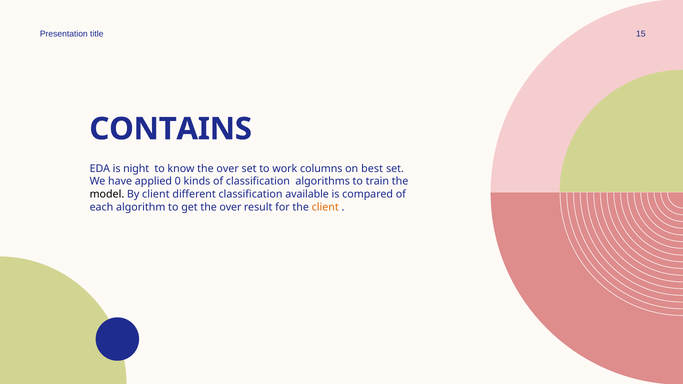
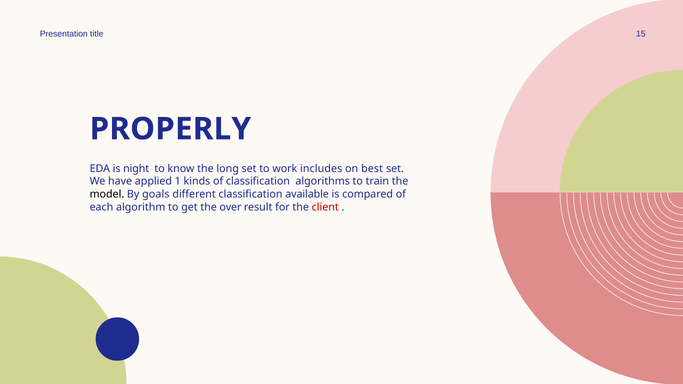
CONTAINS: CONTAINS -> PROPERLY
know the over: over -> long
columns: columns -> includes
0: 0 -> 1
By client: client -> goals
client at (325, 207) colour: orange -> red
